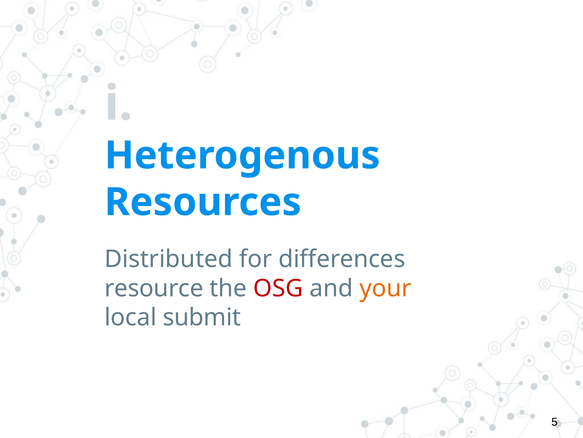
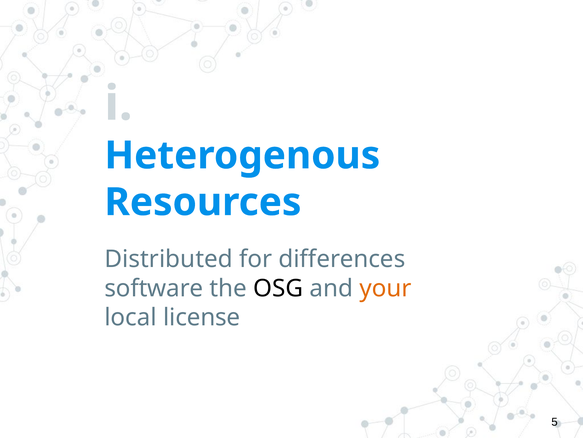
resource: resource -> software
OSG colour: red -> black
submit: submit -> license
